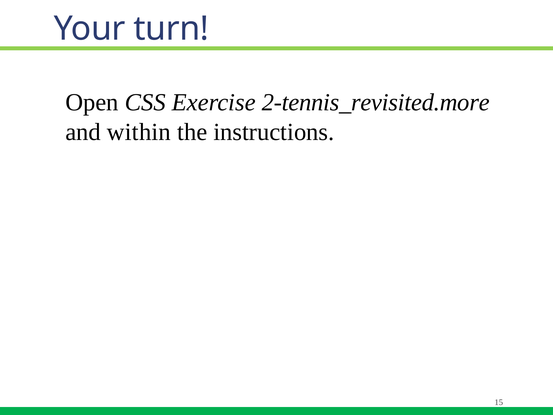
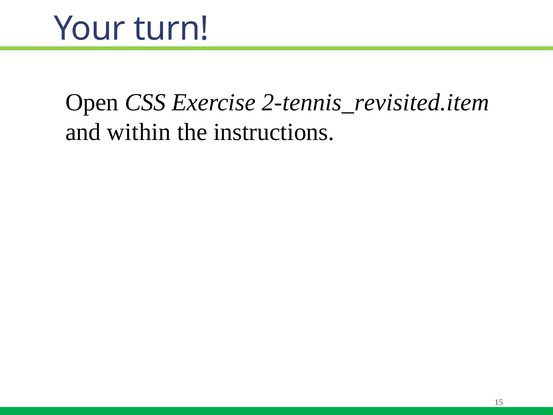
2-tennis_revisited.more: 2-tennis_revisited.more -> 2-tennis_revisited.item
